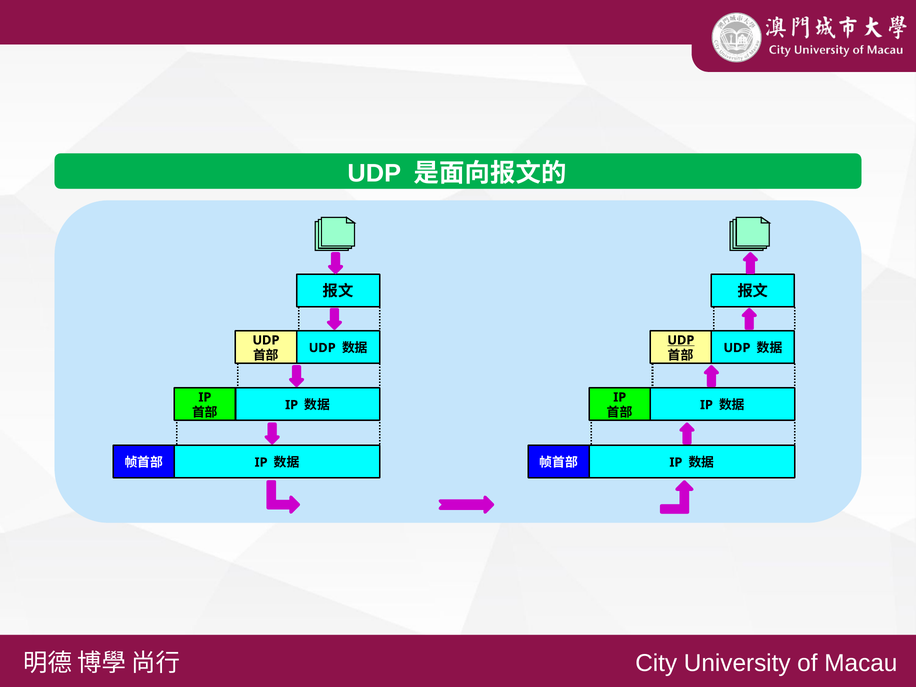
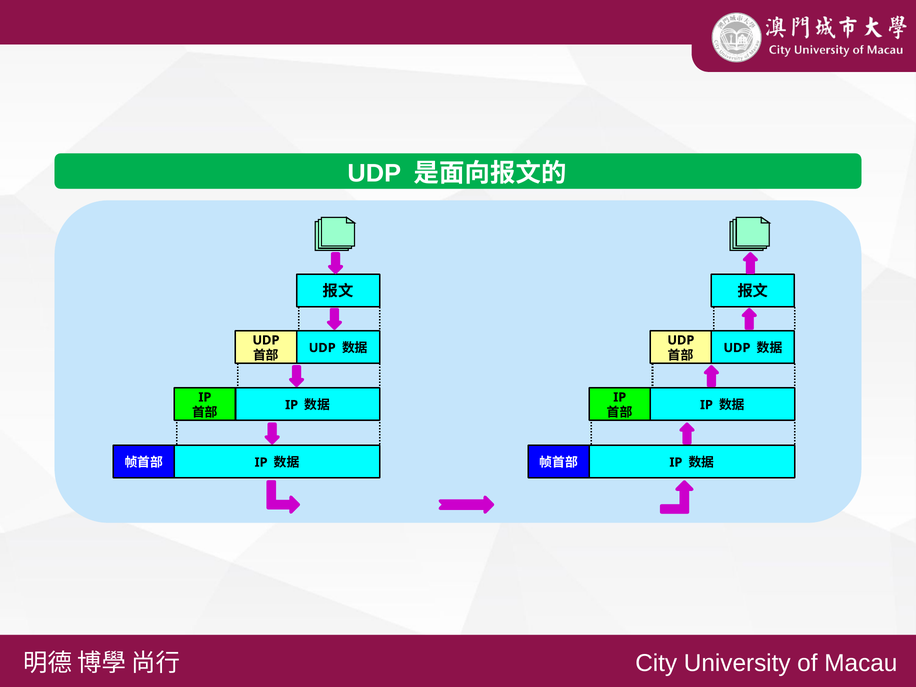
UDP at (681, 340) underline: present -> none
